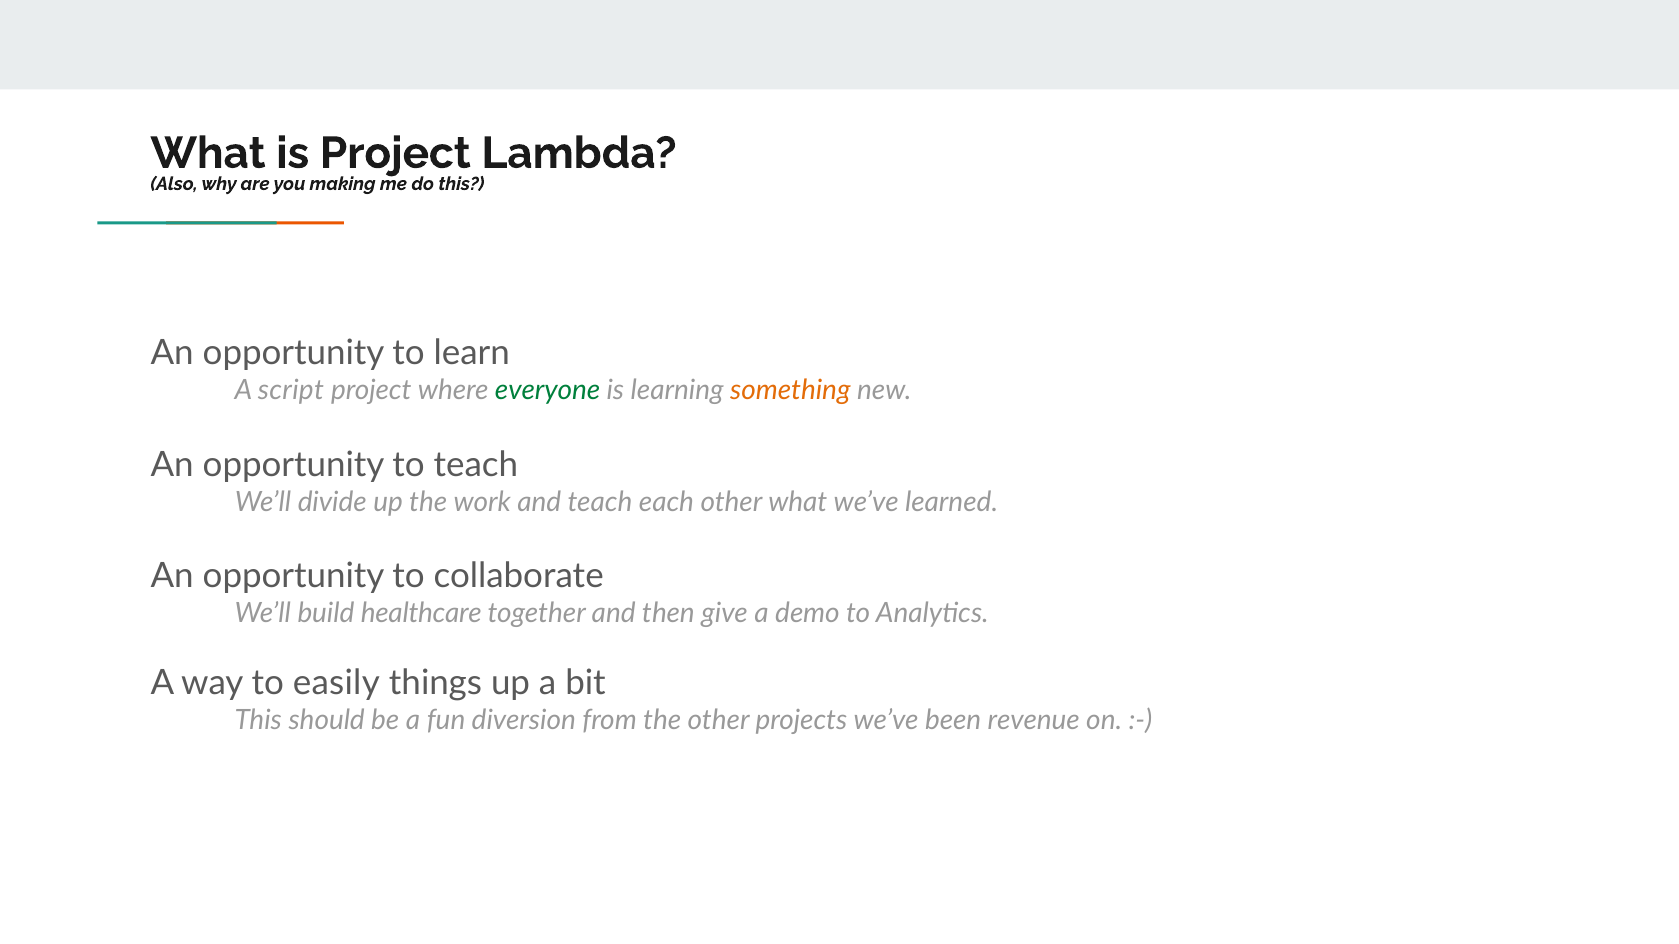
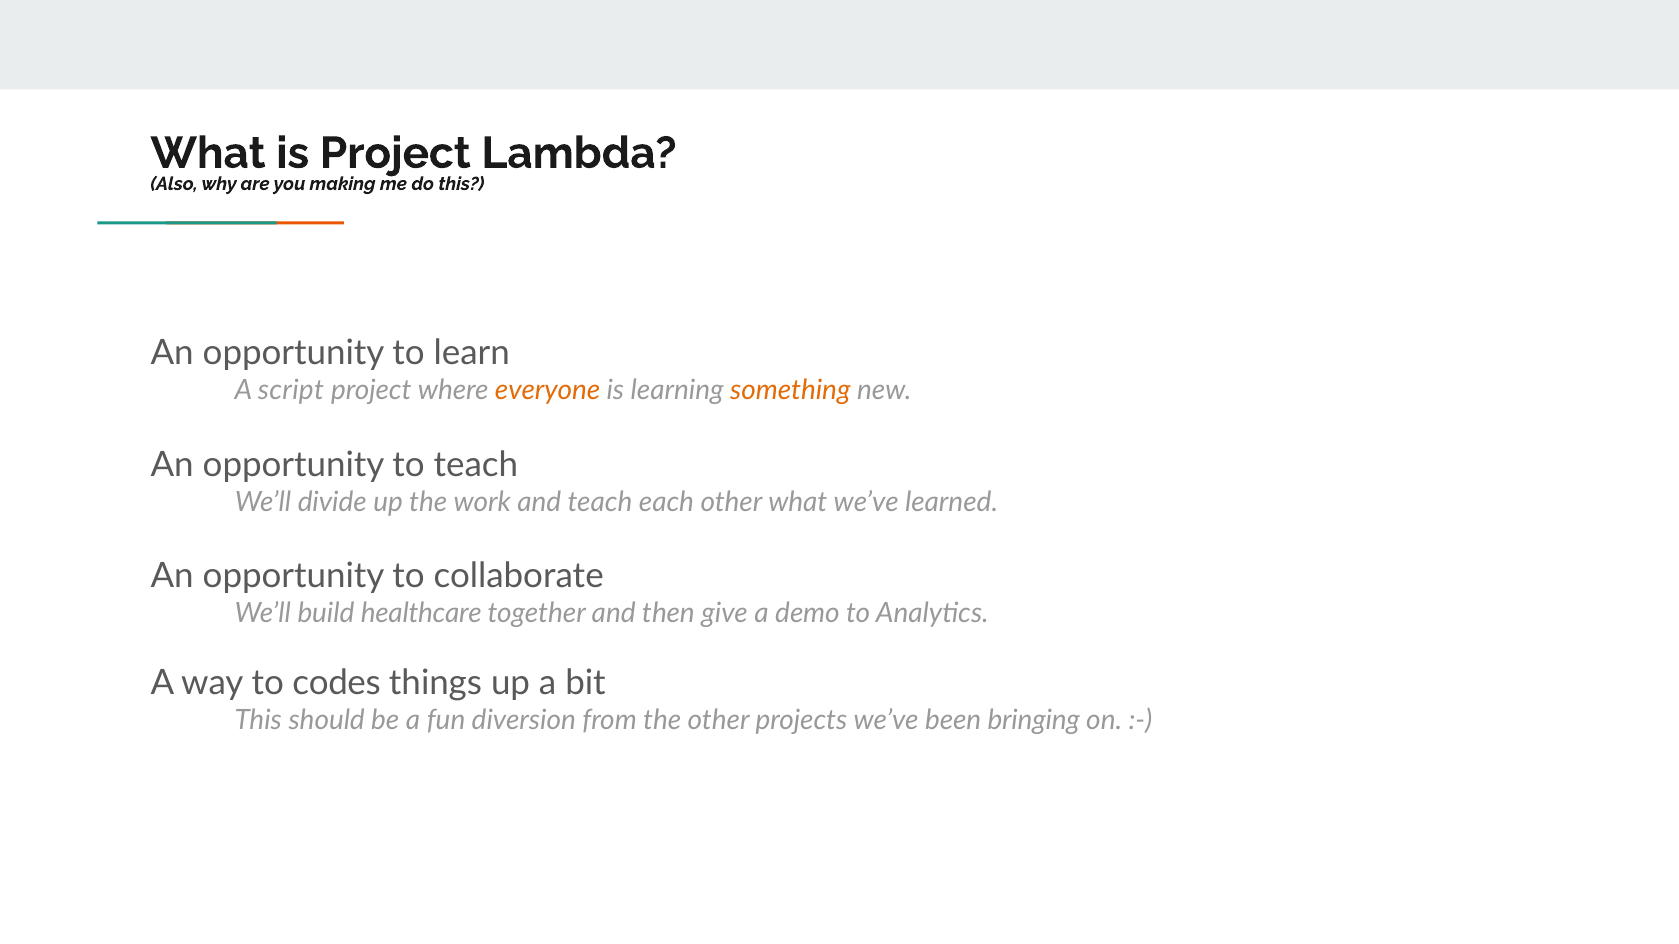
everyone colour: green -> orange
easily: easily -> codes
revenue: revenue -> bringing
